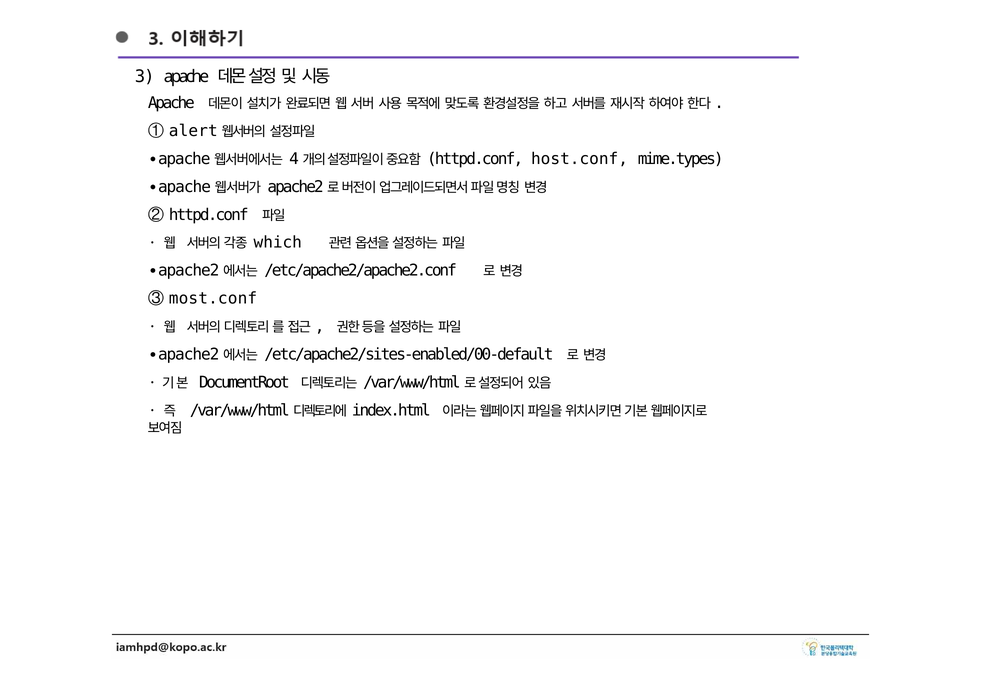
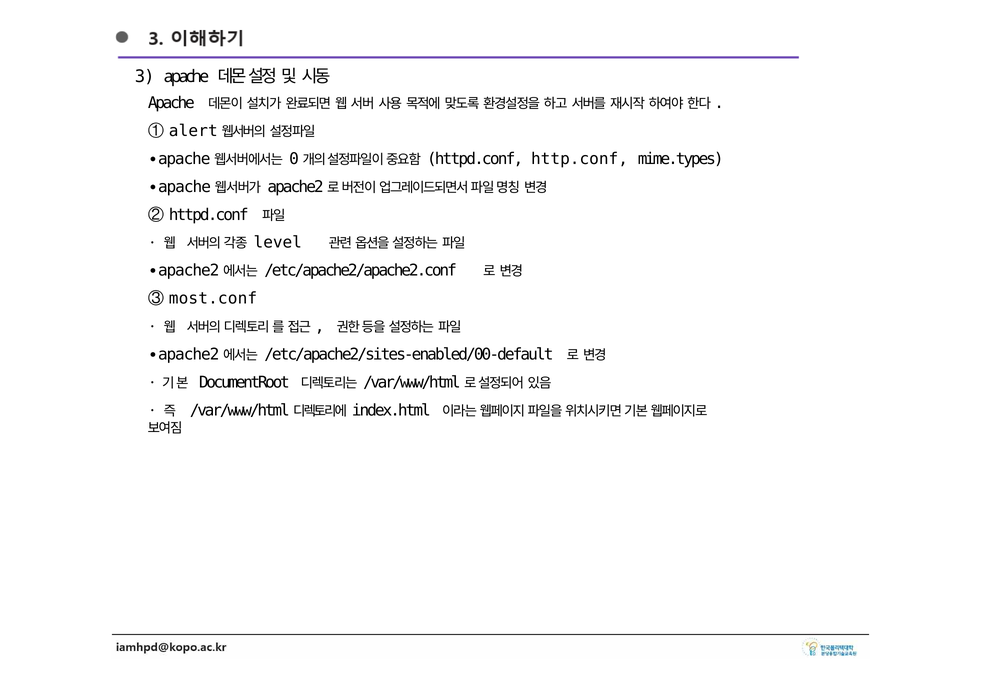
4: 4 -> 0
host.conf: host.conf -> http.conf
which: which -> level
